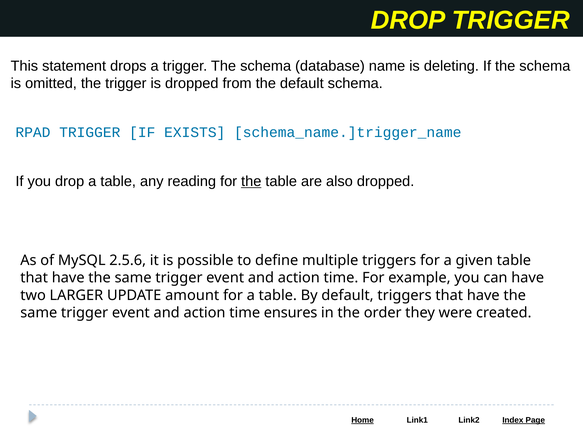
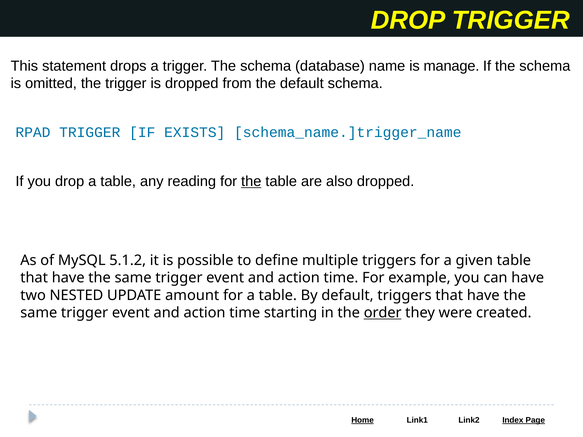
deleting: deleting -> manage
2.5.6: 2.5.6 -> 5.1.2
LARGER: LARGER -> NESTED
ensures: ensures -> starting
order underline: none -> present
